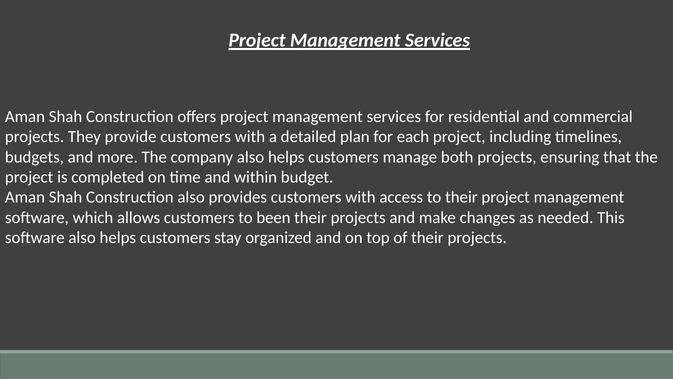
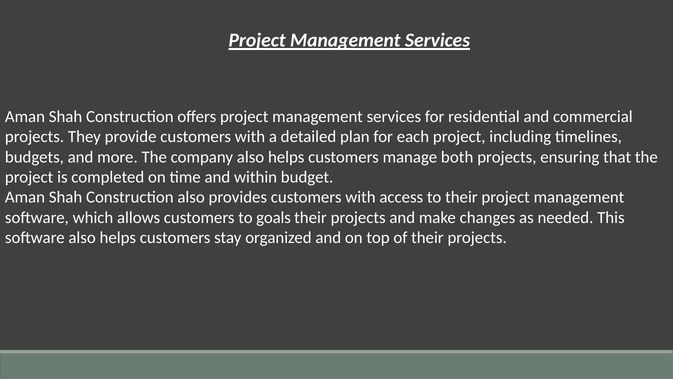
been: been -> goals
